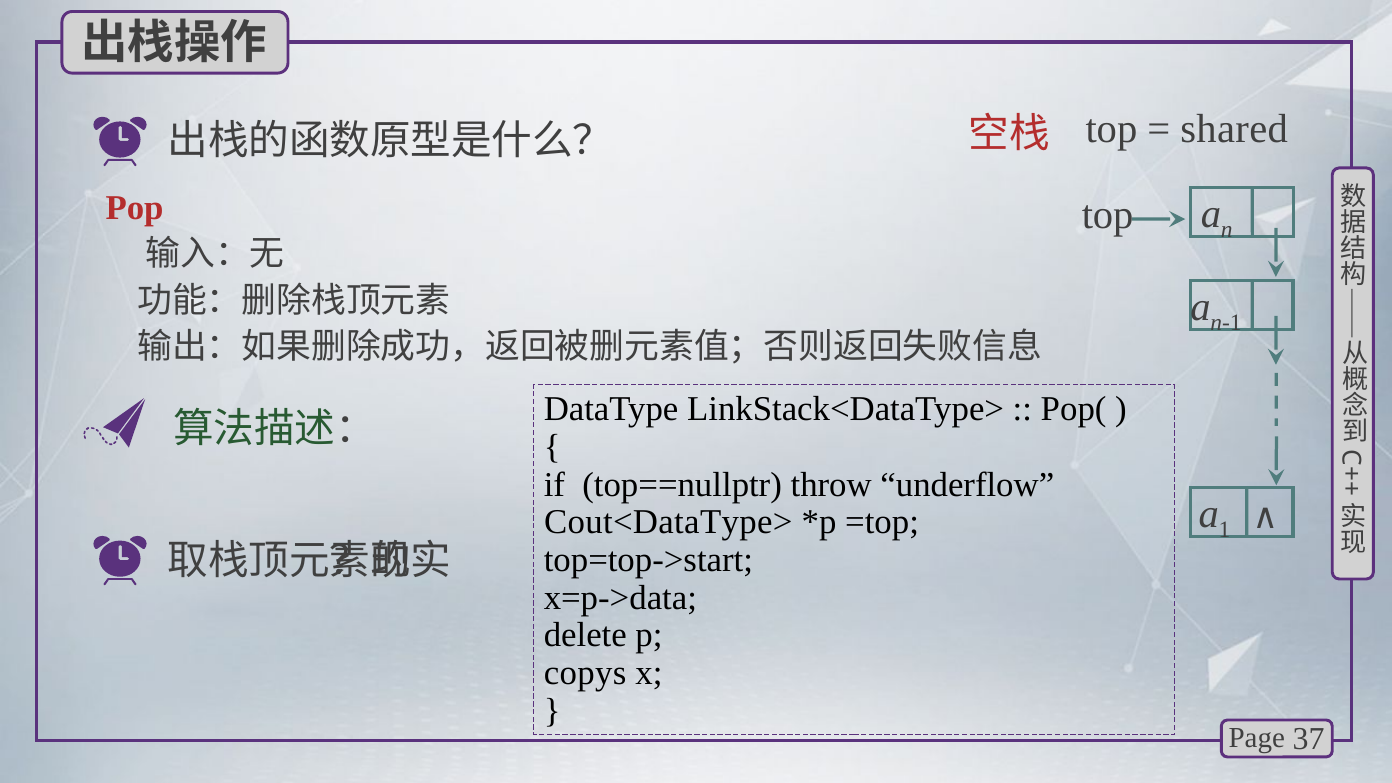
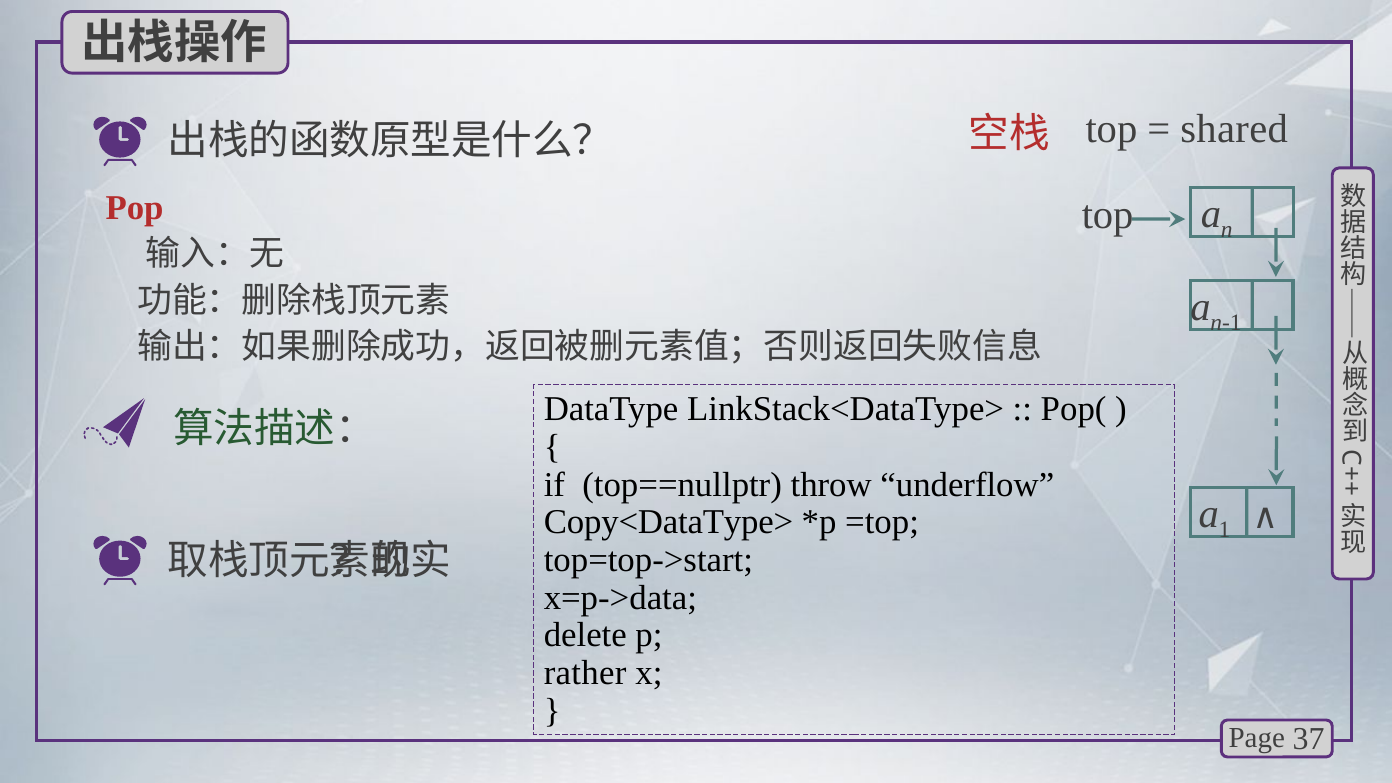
Cout<DataType>: Cout<DataType> -> Copy<DataType>
copys: copys -> rather
